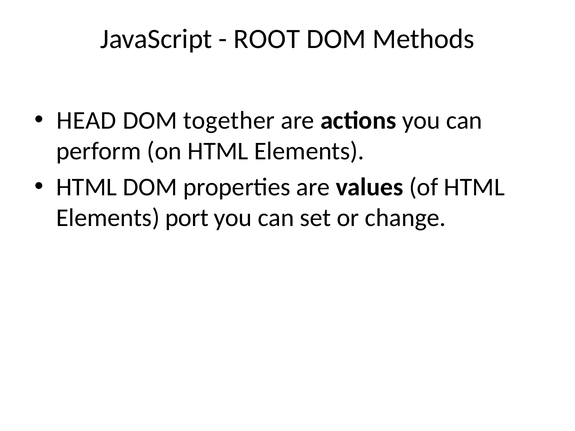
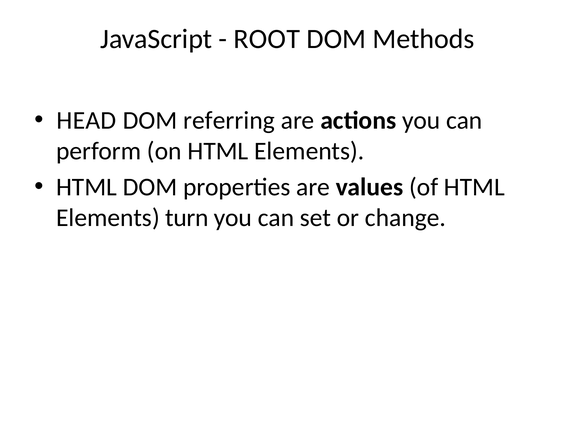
together: together -> referring
port: port -> turn
